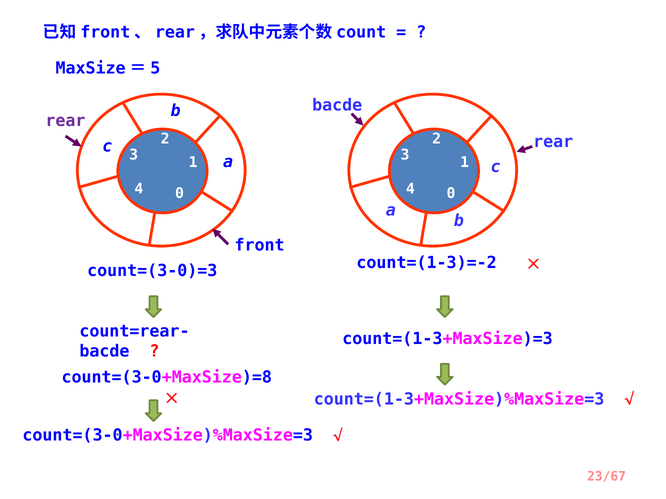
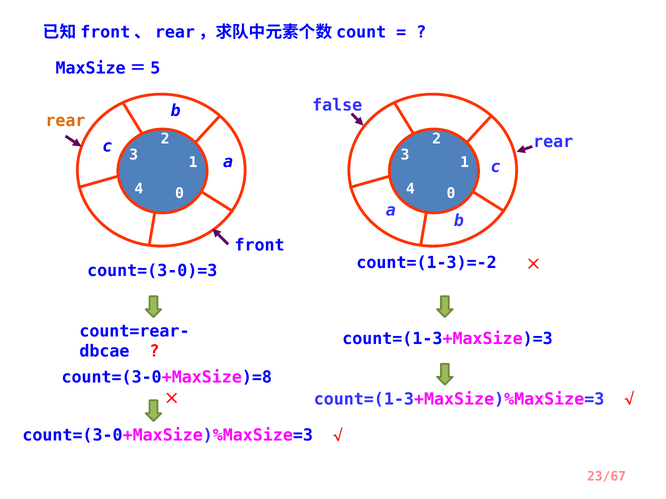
bacde at (337, 105): bacde -> false
rear at (66, 121) colour: purple -> orange
bacde at (104, 352): bacde -> dbcae
